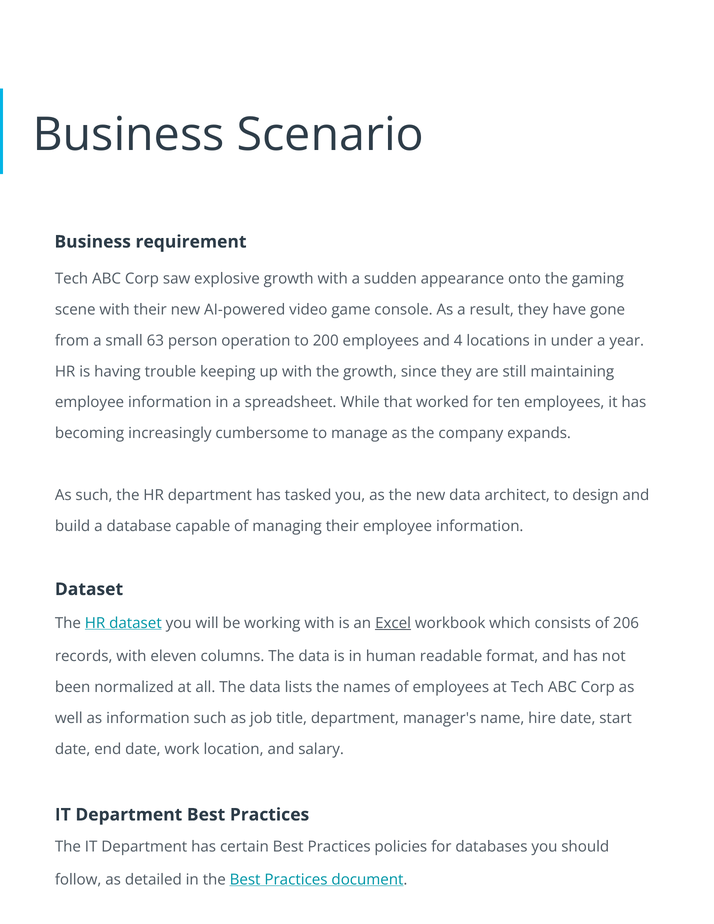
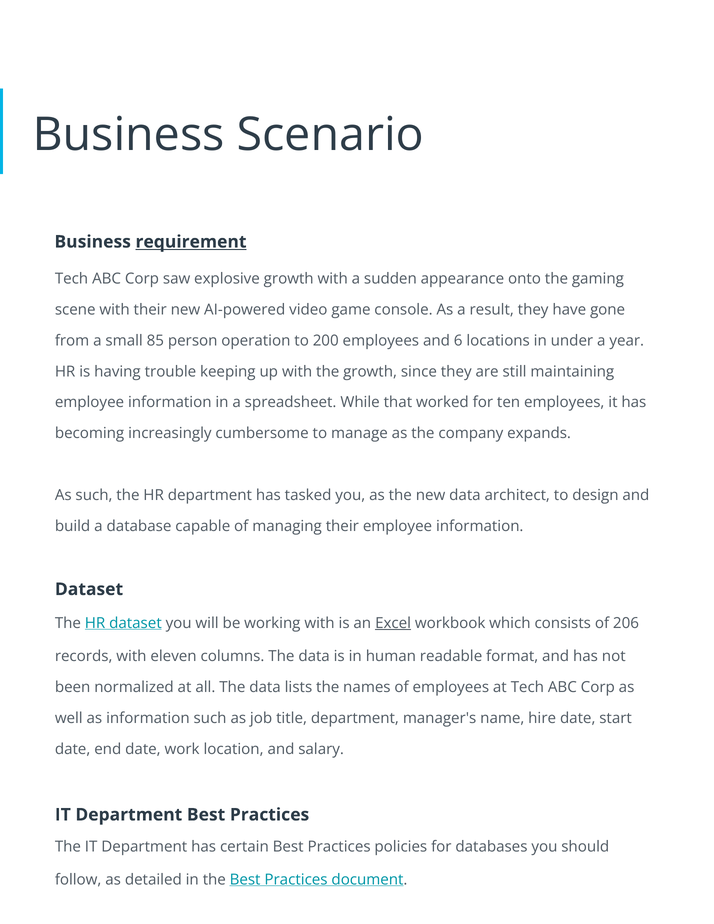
requirement underline: none -> present
63: 63 -> 85
4: 4 -> 6
